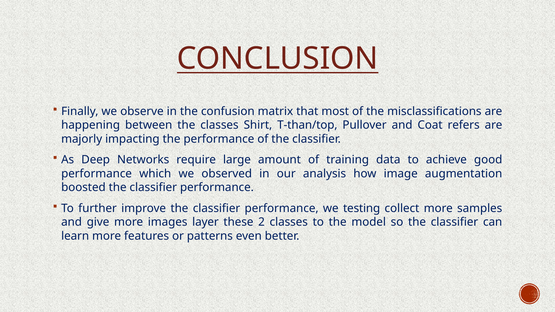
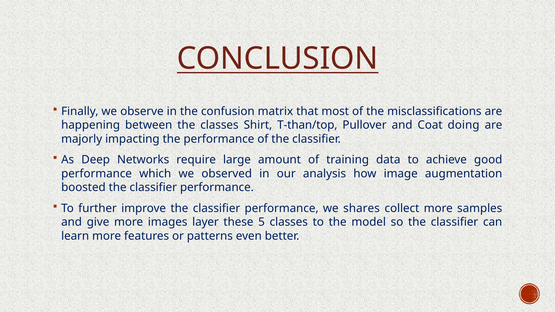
refers: refers -> doing
testing: testing -> shares
2: 2 -> 5
